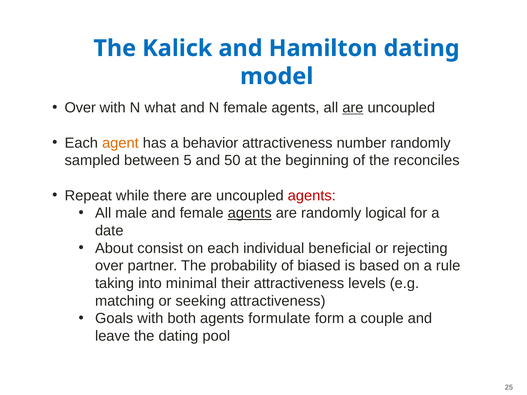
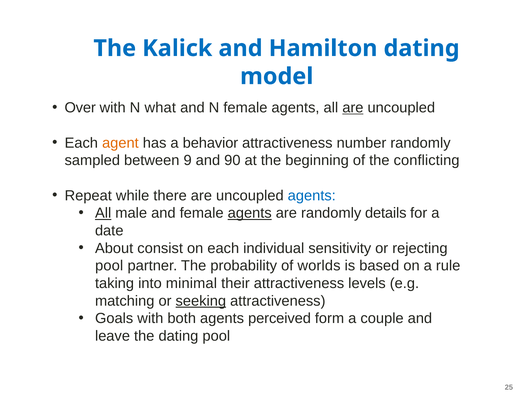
5: 5 -> 9
50: 50 -> 90
reconciles: reconciles -> conflicting
agents at (312, 196) colour: red -> blue
All at (103, 213) underline: none -> present
logical: logical -> details
beneficial: beneficial -> sensitivity
over at (109, 266): over -> pool
biased: biased -> worlds
seeking underline: none -> present
formulate: formulate -> perceived
